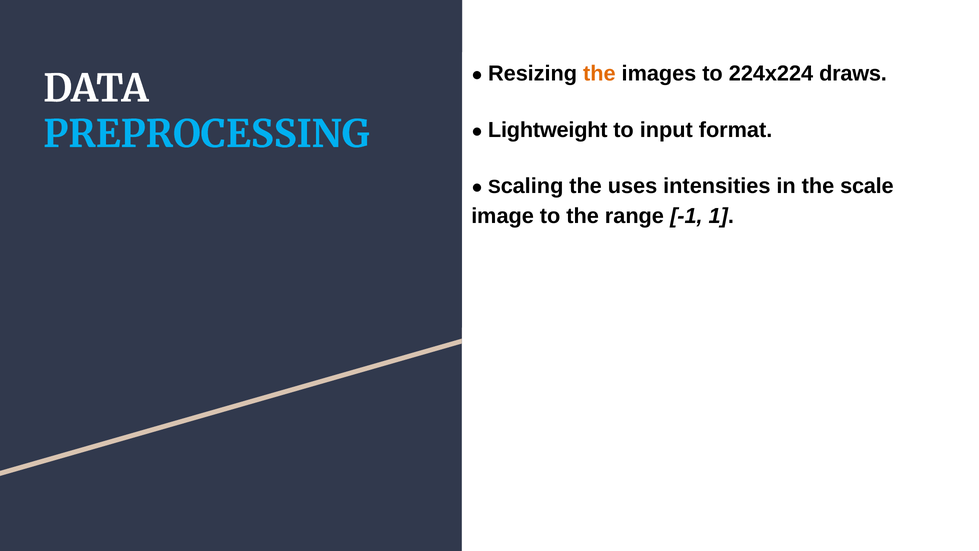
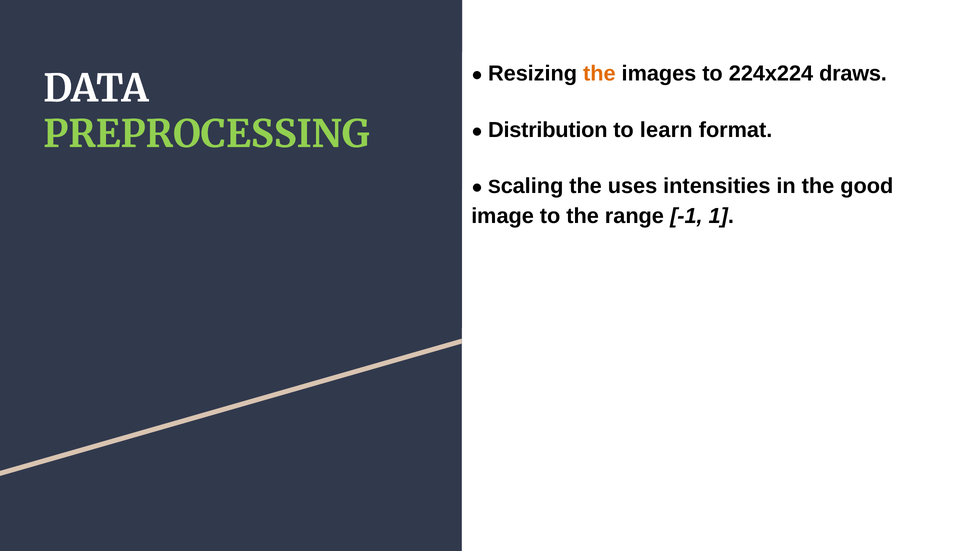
Lightweight: Lightweight -> Distribution
input: input -> learn
PREPROCESSING colour: light blue -> light green
scale: scale -> good
